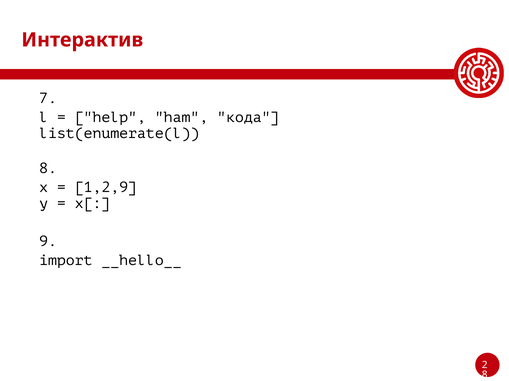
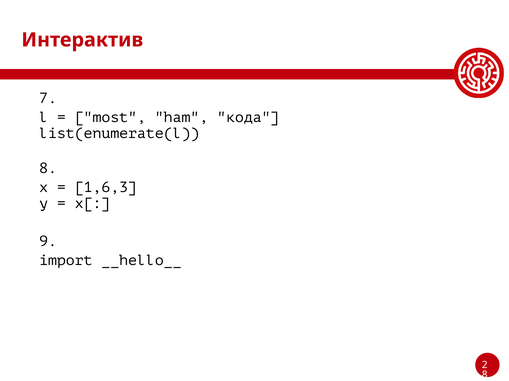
help: help -> most
1,2,9: 1,2,9 -> 1,6,3
